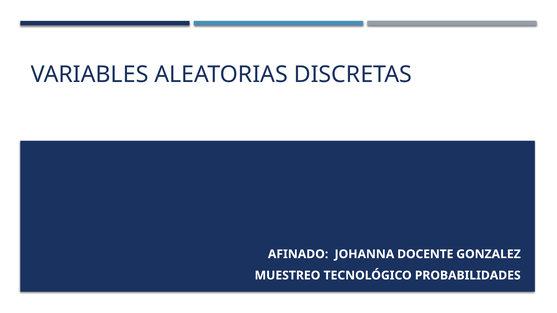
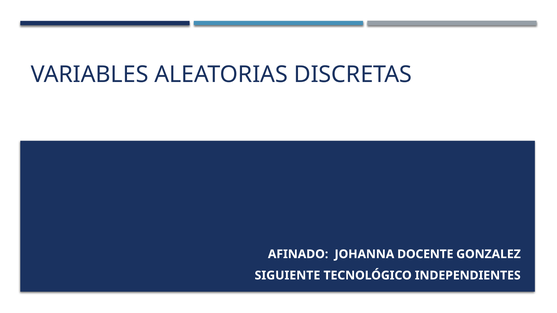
MUESTREO: MUESTREO -> SIGUIENTE
PROBABILIDADES: PROBABILIDADES -> INDEPENDIENTES
